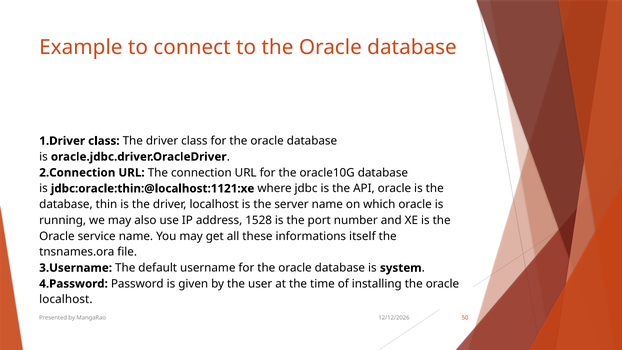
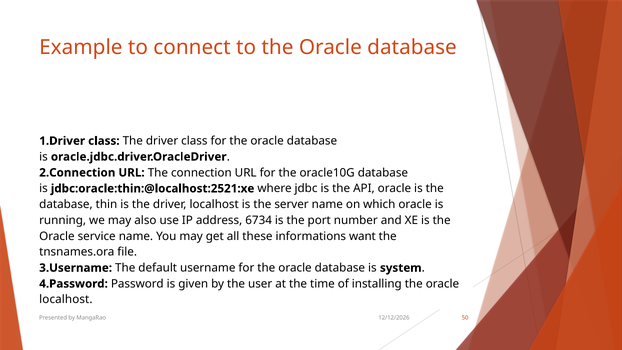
jdbc:oracle:thin:@localhost:1121:xe: jdbc:oracle:thin:@localhost:1121:xe -> jdbc:oracle:thin:@localhost:2521:xe
1528: 1528 -> 6734
itself: itself -> want
